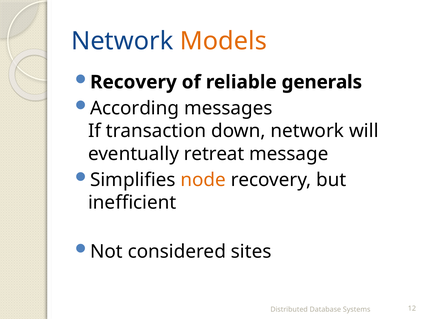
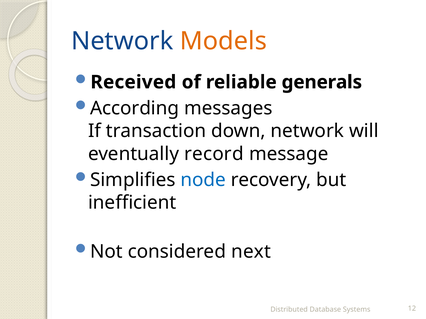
Recovery at (133, 82): Recovery -> Received
retreat: retreat -> record
node colour: orange -> blue
sites: sites -> next
